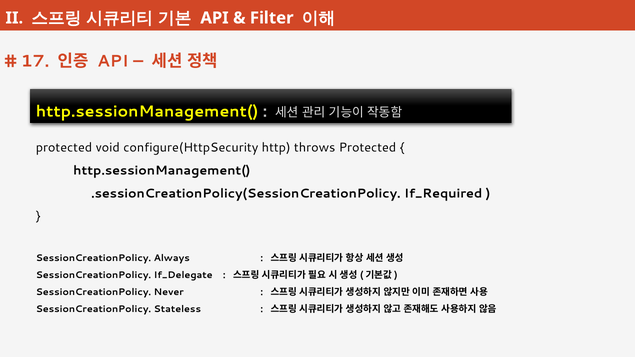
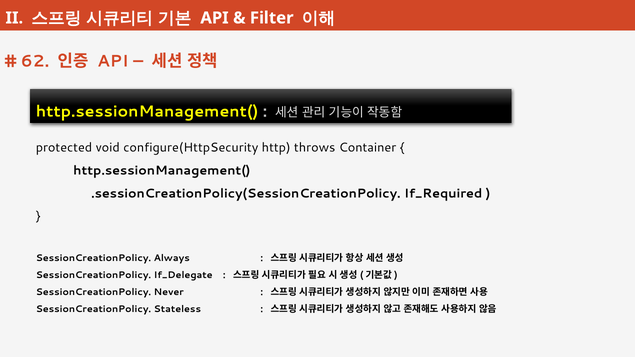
17: 17 -> 62
throws Protected: Protected -> Container
